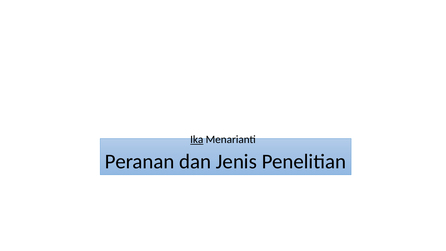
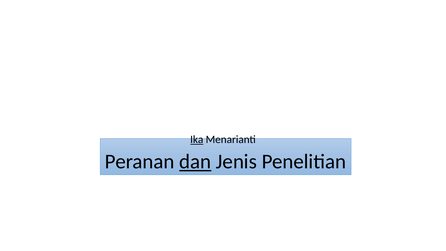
dan underline: none -> present
